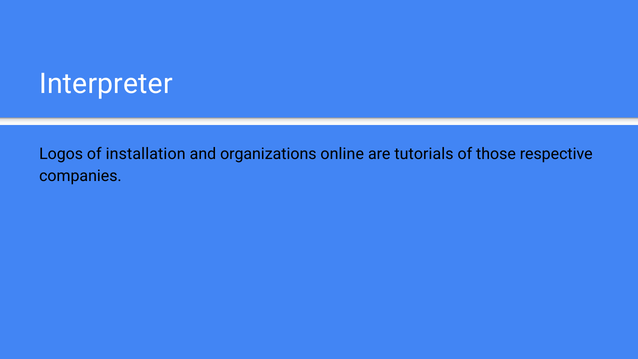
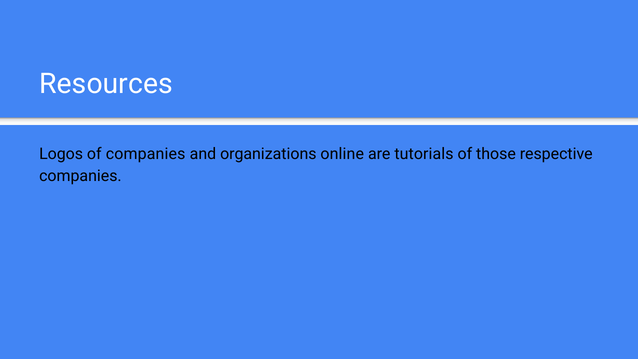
Interpreter: Interpreter -> Resources
of installation: installation -> companies
